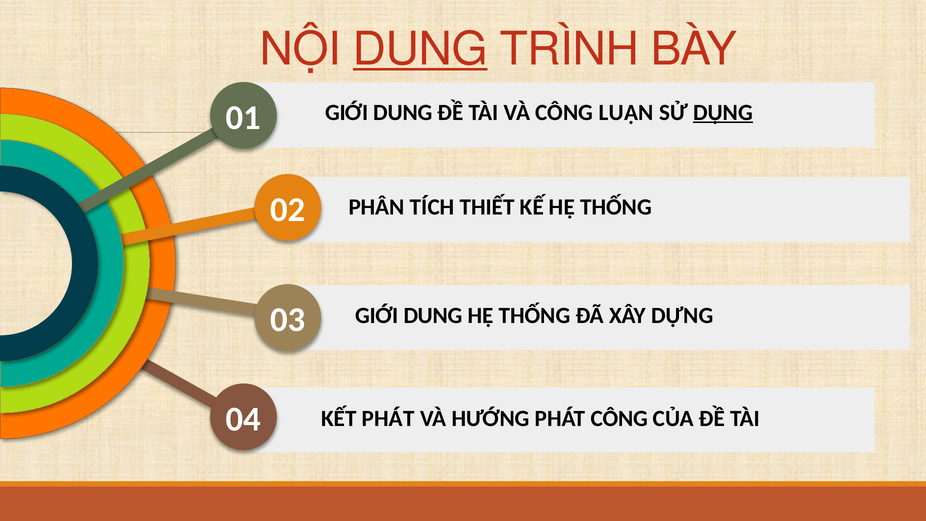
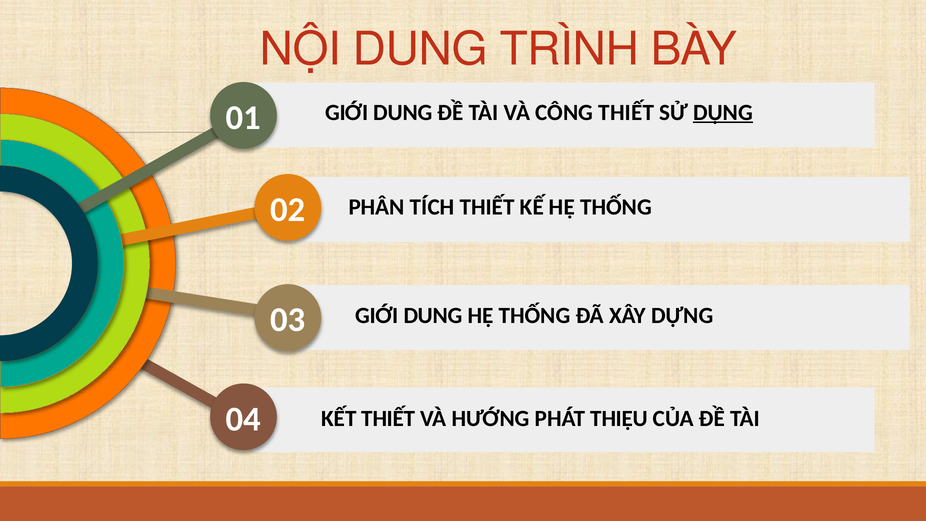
DUNG at (420, 49) underline: present -> none
CÔNG LUẬN: LUẬN -> THIẾT
KẾT PHÁT: PHÁT -> THIẾT
PHÁT CÔNG: CÔNG -> THIỆU
